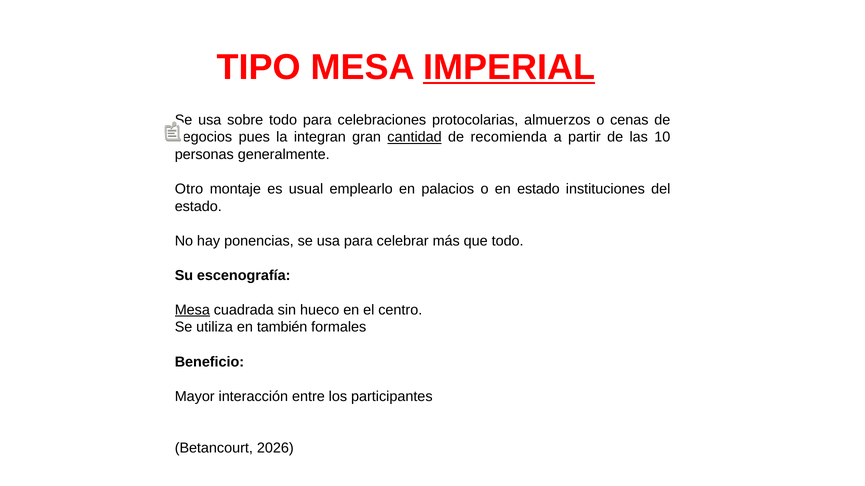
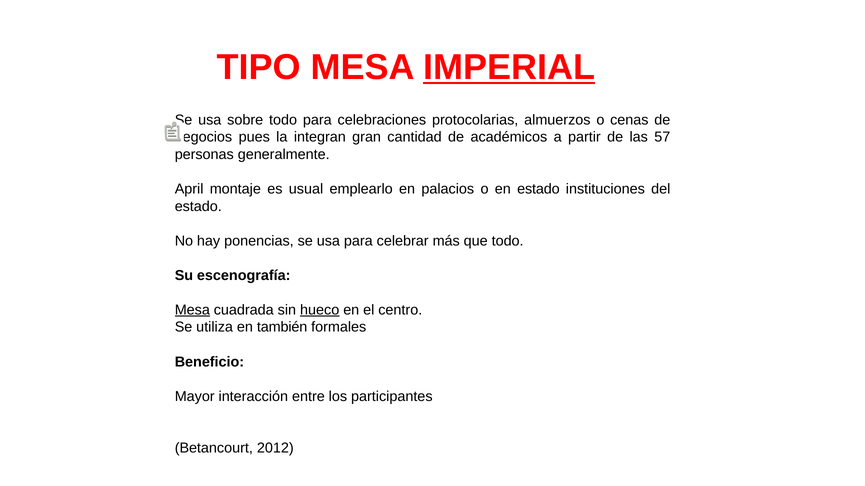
cantidad underline: present -> none
recomienda: recomienda -> académicos
10: 10 -> 57
Otro: Otro -> April
hueco underline: none -> present
2026: 2026 -> 2012
